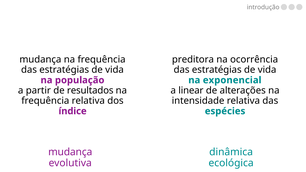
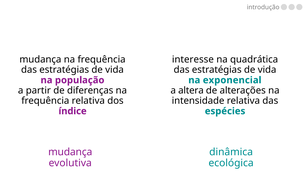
preditora: preditora -> interesse
ocorrência: ocorrência -> quadrática
resultados: resultados -> diferenças
linear: linear -> altera
